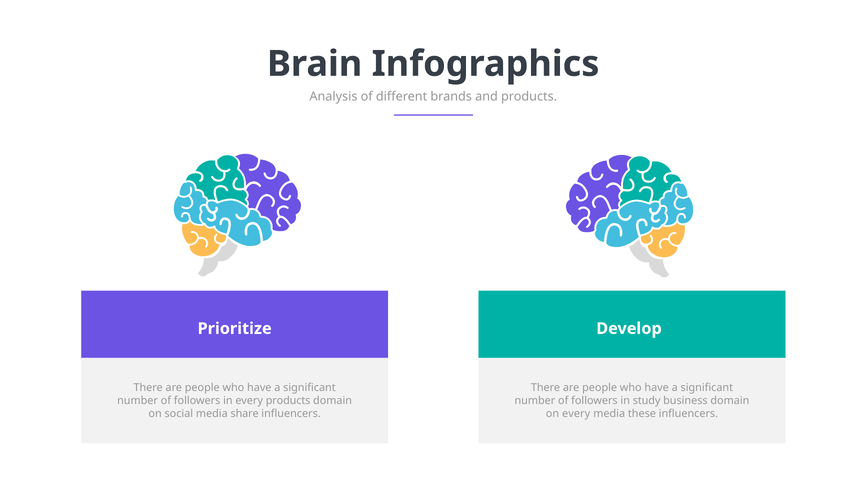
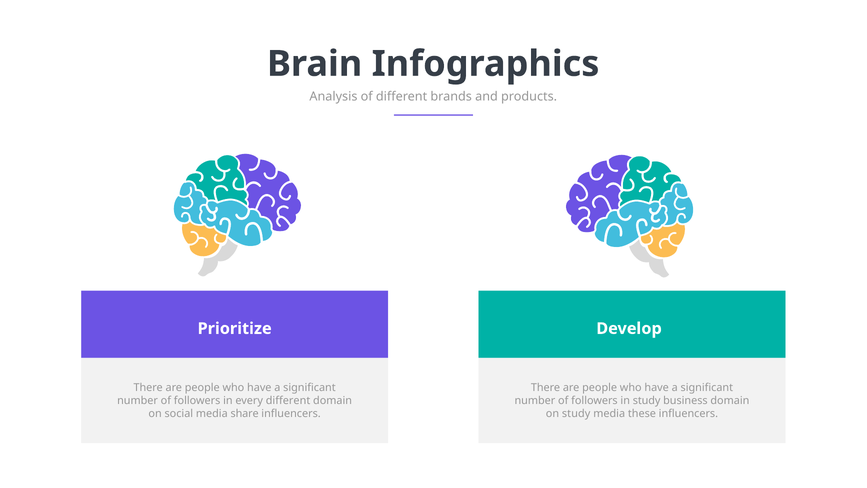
every products: products -> different
on every: every -> study
